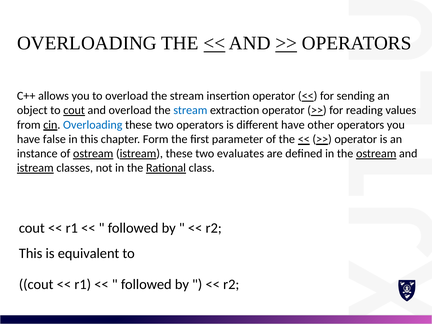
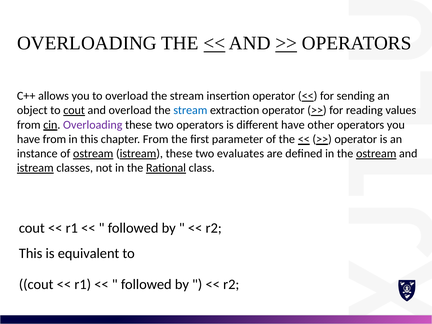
Overloading at (93, 125) colour: blue -> purple
have false: false -> from
chapter Form: Form -> From
